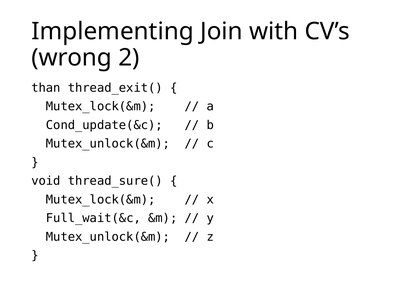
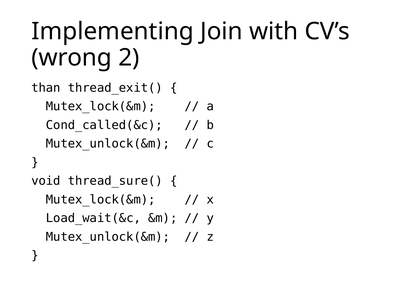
Cond_update(&c: Cond_update(&c -> Cond_called(&c
Full_wait(&c: Full_wait(&c -> Load_wait(&c
